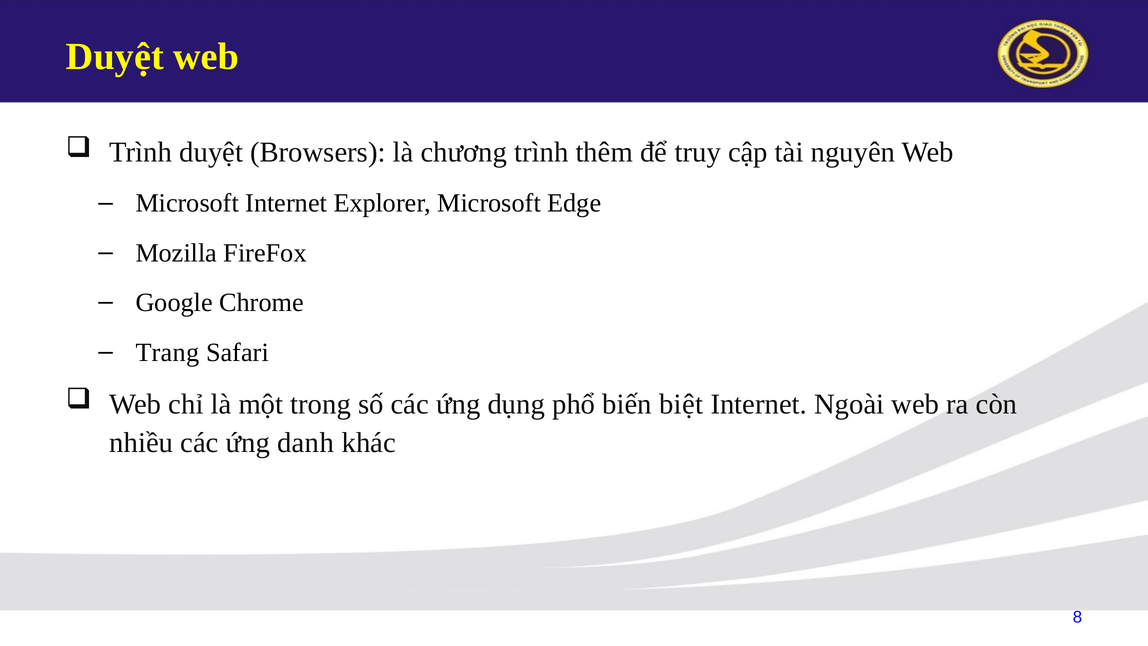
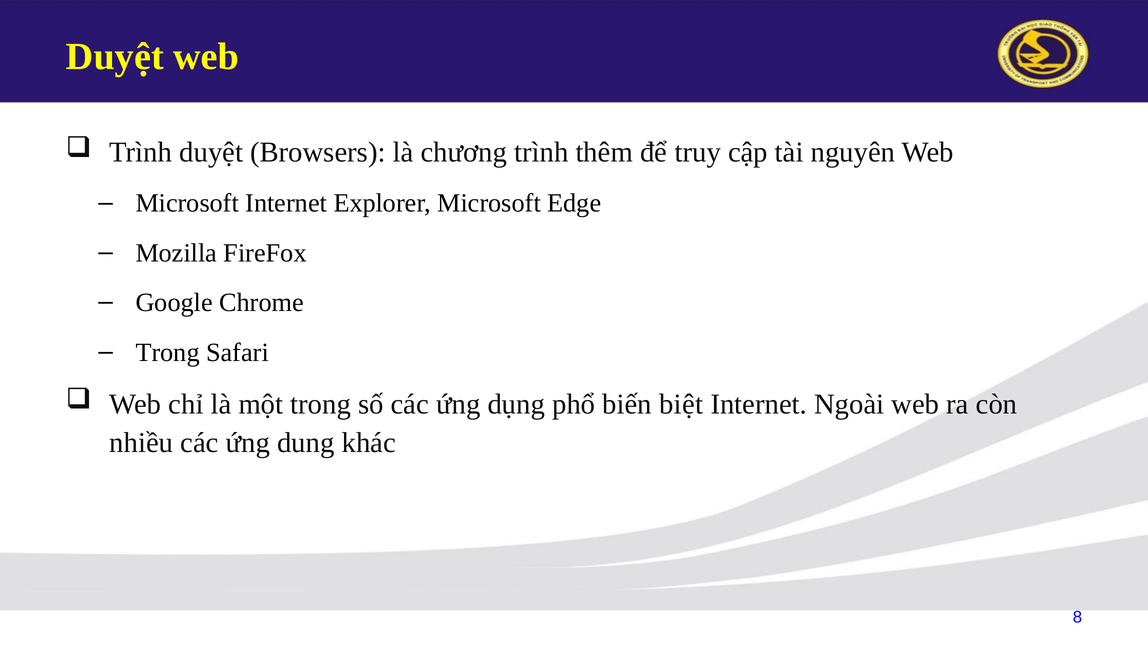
Trang at (167, 352): Trang -> Trong
danh: danh -> dung
